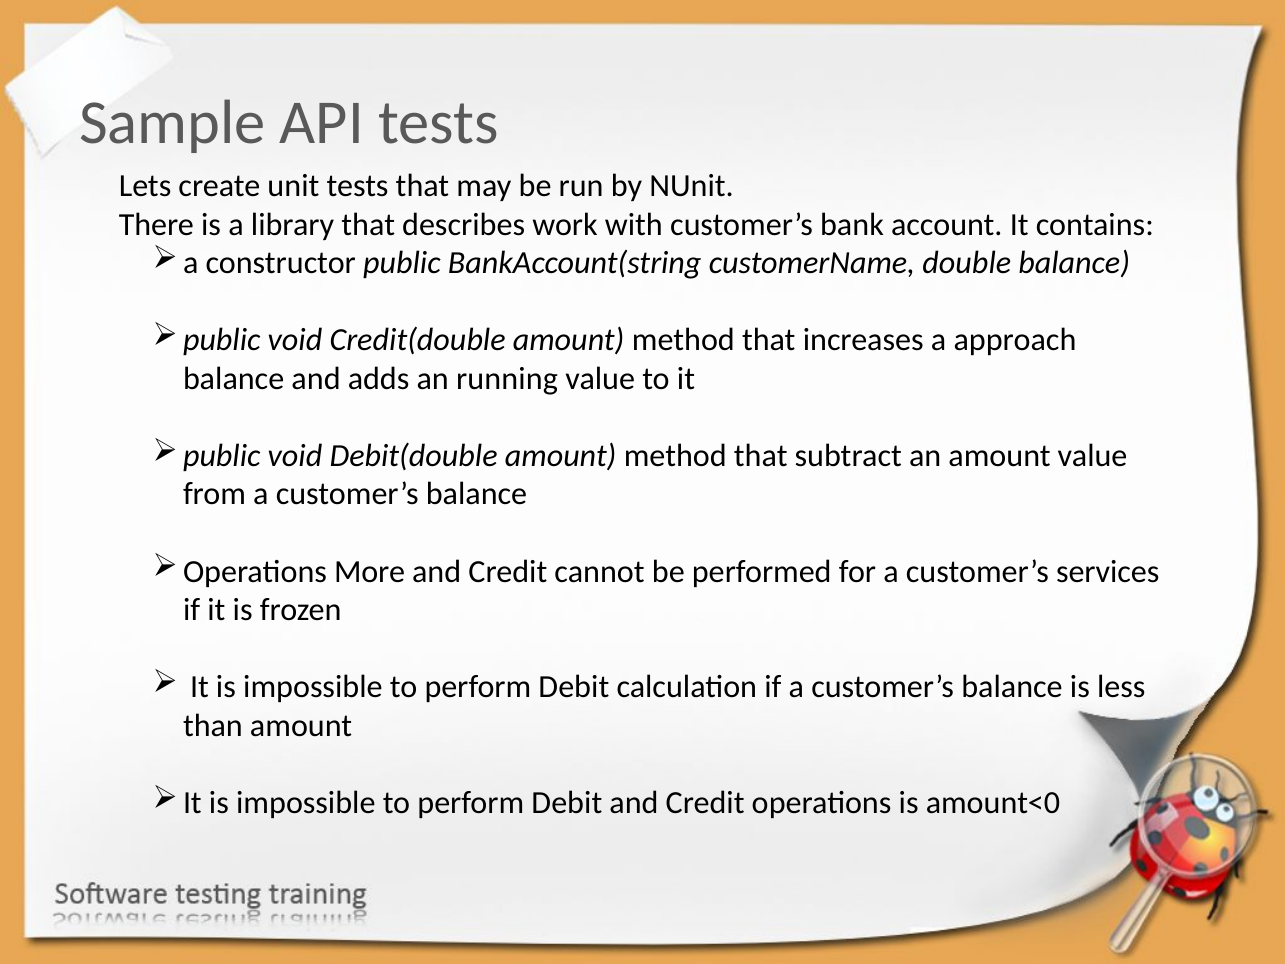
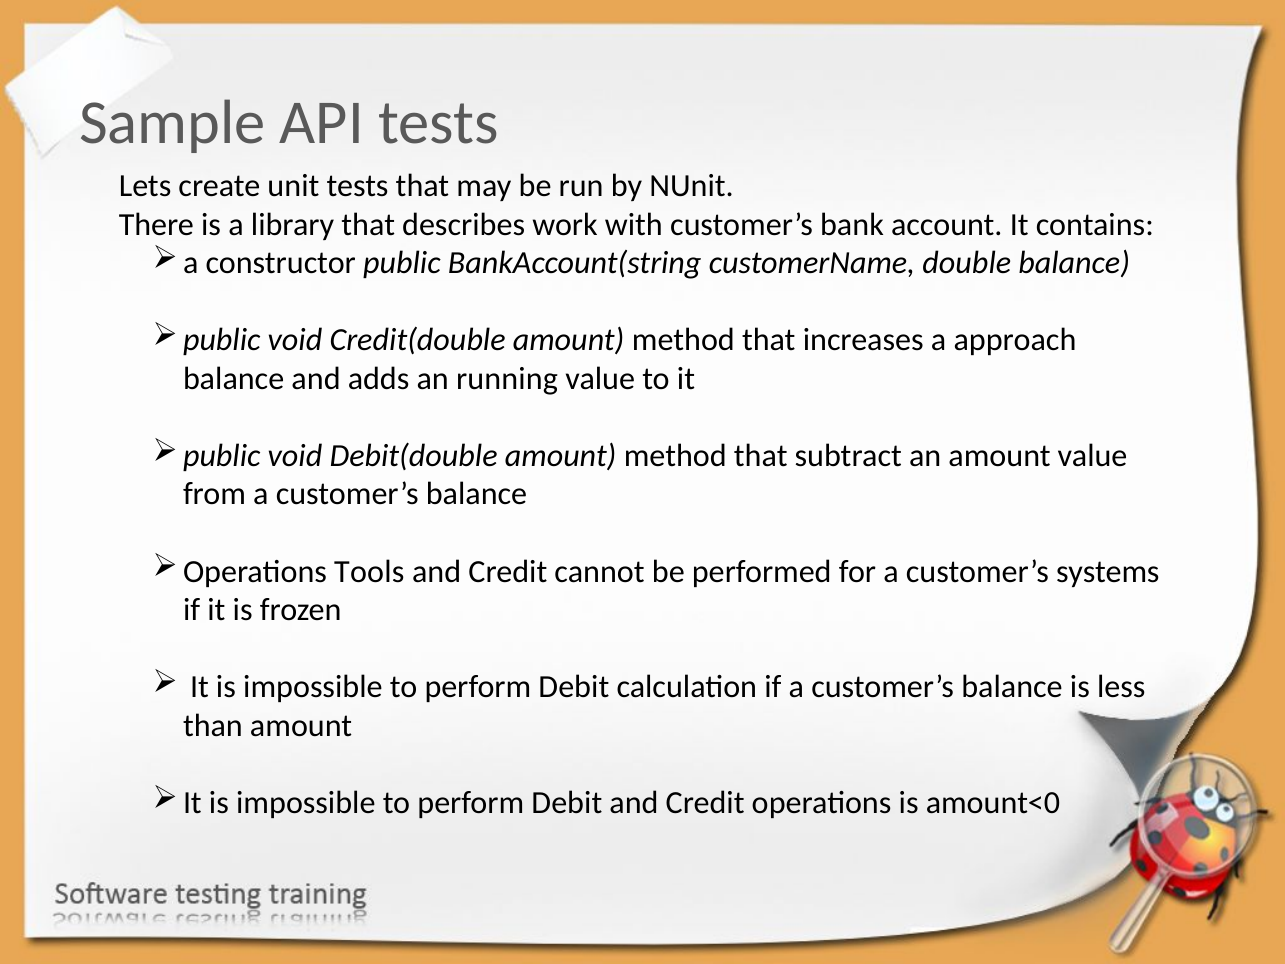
More: More -> Tools
services: services -> systems
